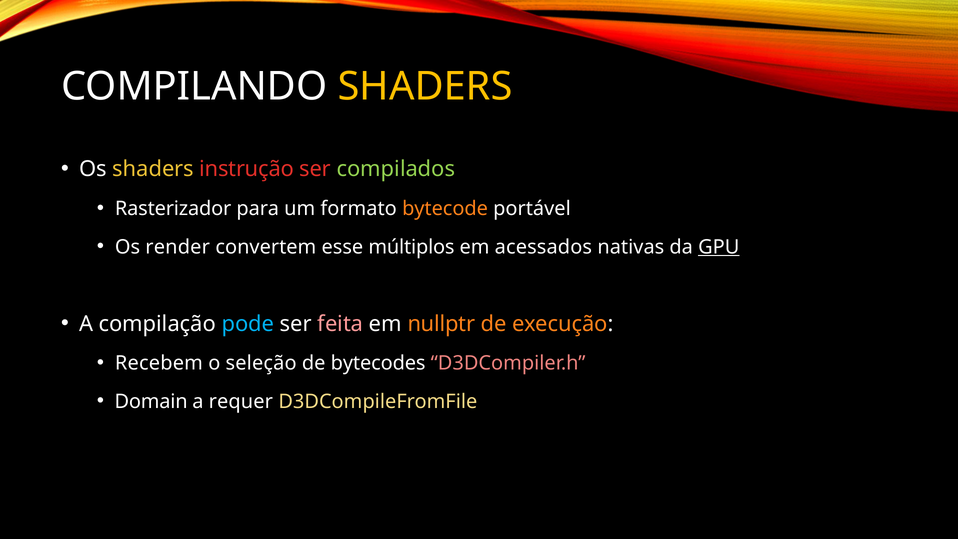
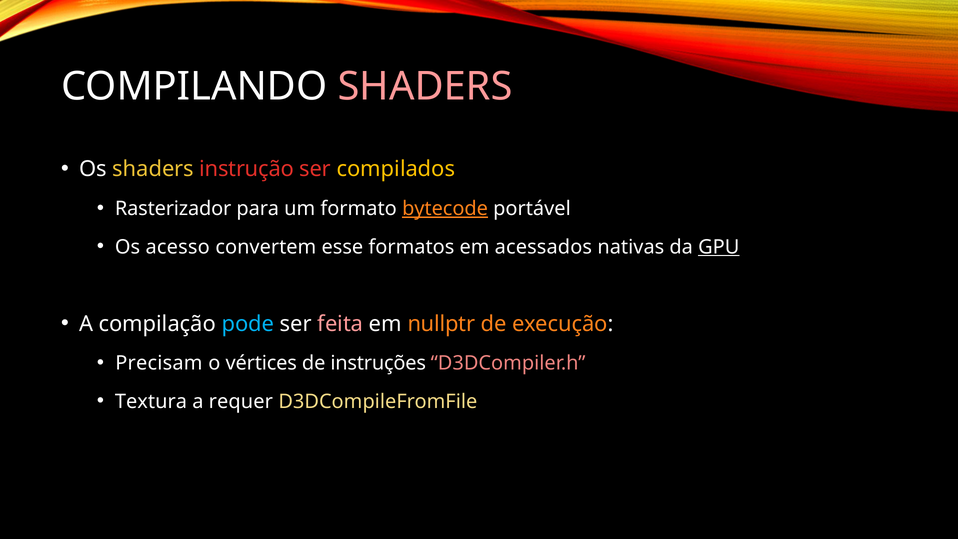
SHADERS at (425, 86) colour: yellow -> pink
compilados colour: light green -> yellow
bytecode underline: none -> present
render: render -> acesso
múltiplos: múltiplos -> formatos
Recebem: Recebem -> Precisam
seleção: seleção -> vértices
bytecodes: bytecodes -> instruções
Domain: Domain -> Textura
